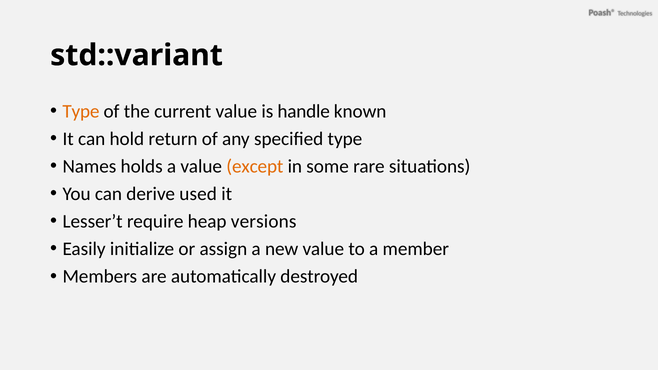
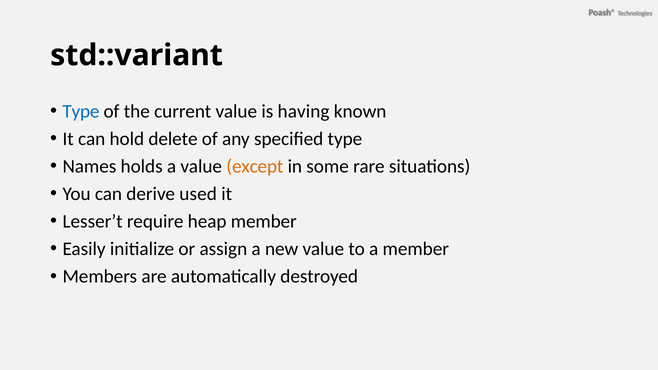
Type at (81, 111) colour: orange -> blue
handle: handle -> having
return: return -> delete
heap versions: versions -> member
